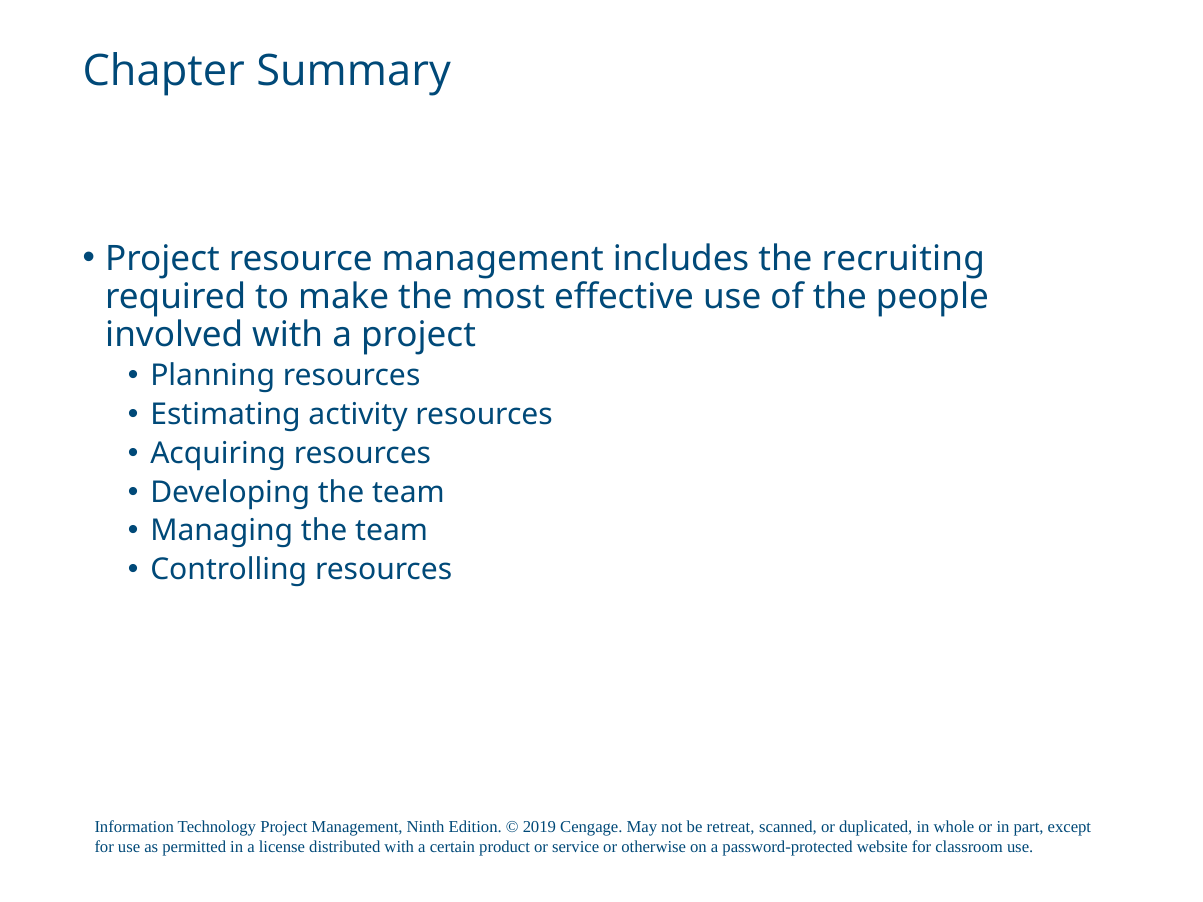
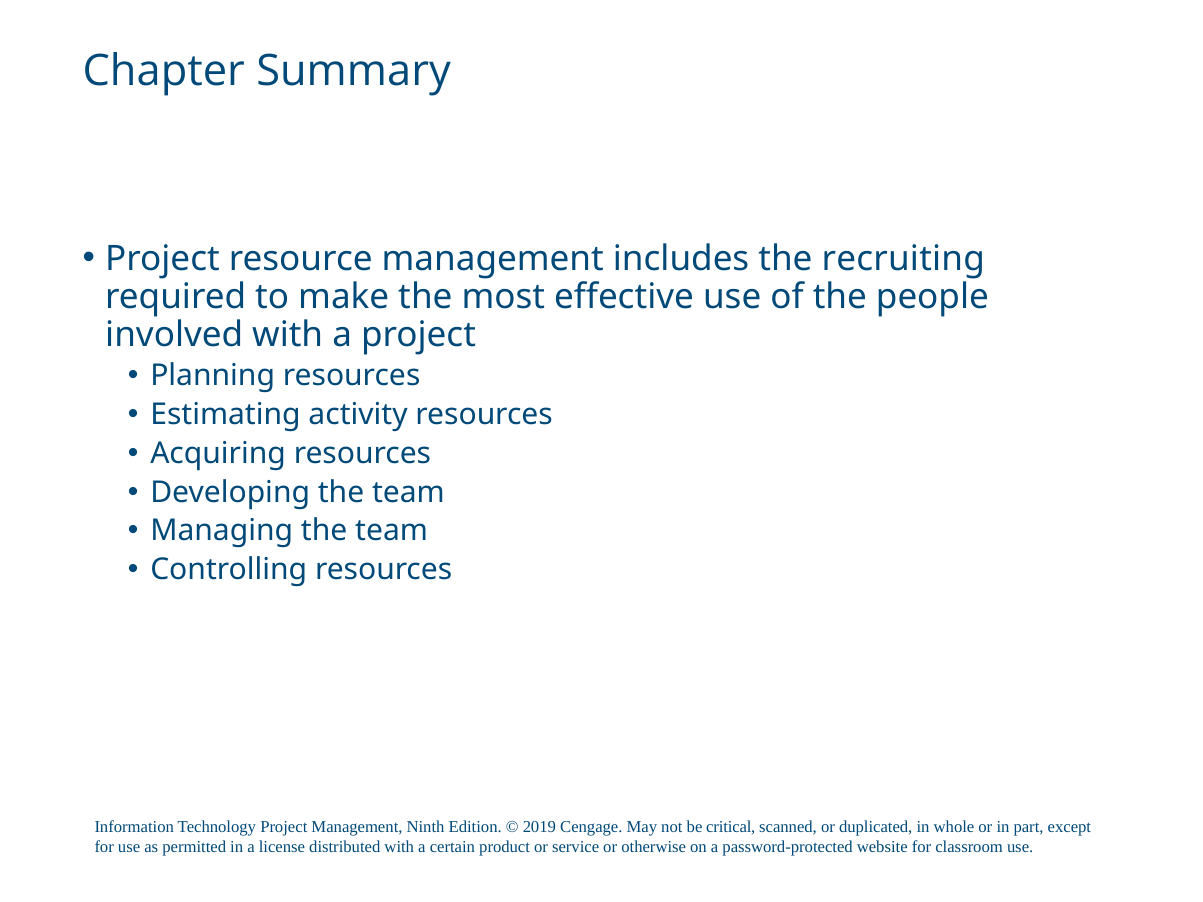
retreat: retreat -> critical
